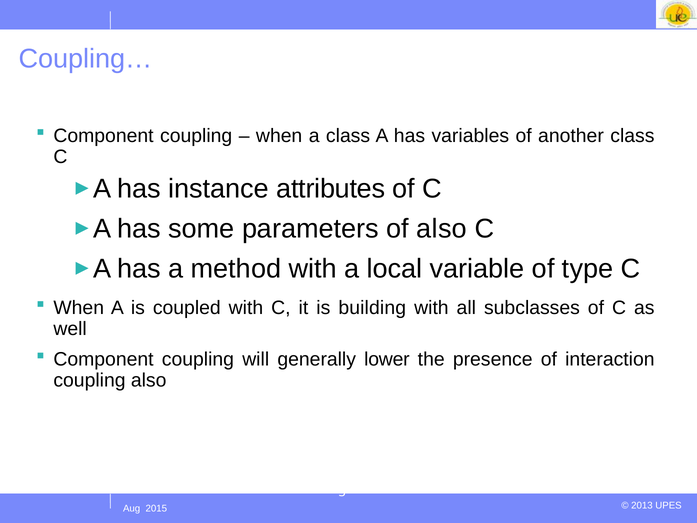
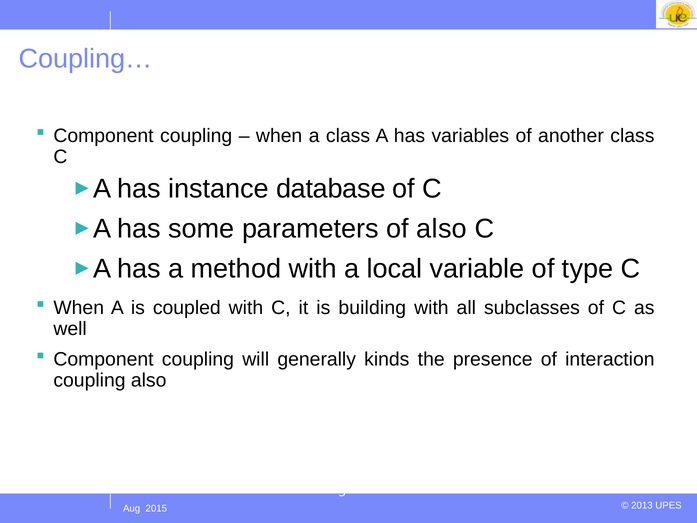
attributes: attributes -> database
lower: lower -> kinds
